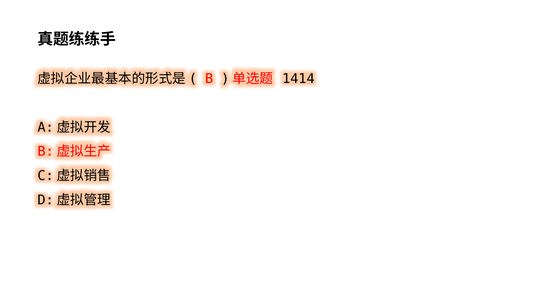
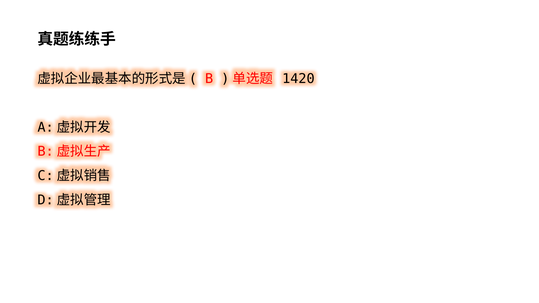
1414: 1414 -> 1420
